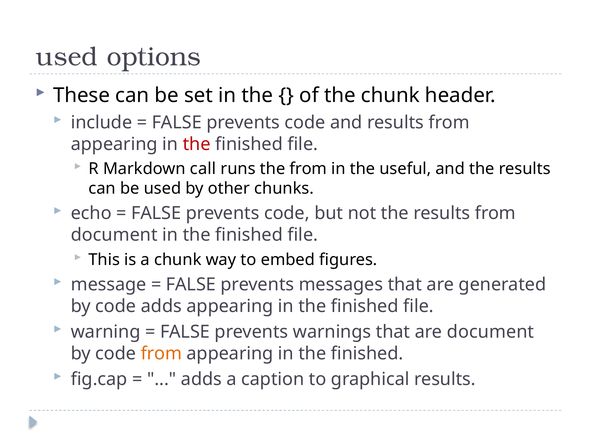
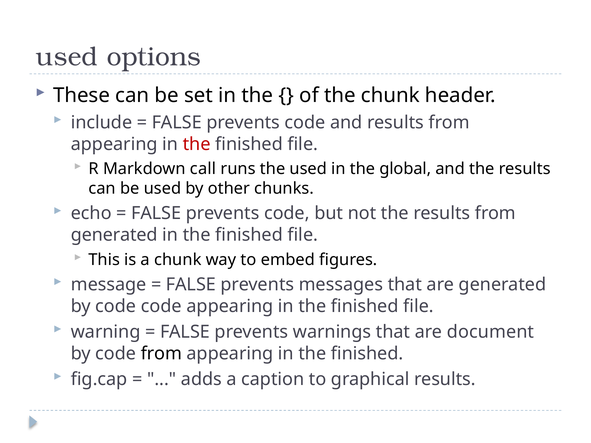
the from: from -> used
useful: useful -> global
document at (114, 235): document -> generated
code adds: adds -> code
from at (161, 354) colour: orange -> black
